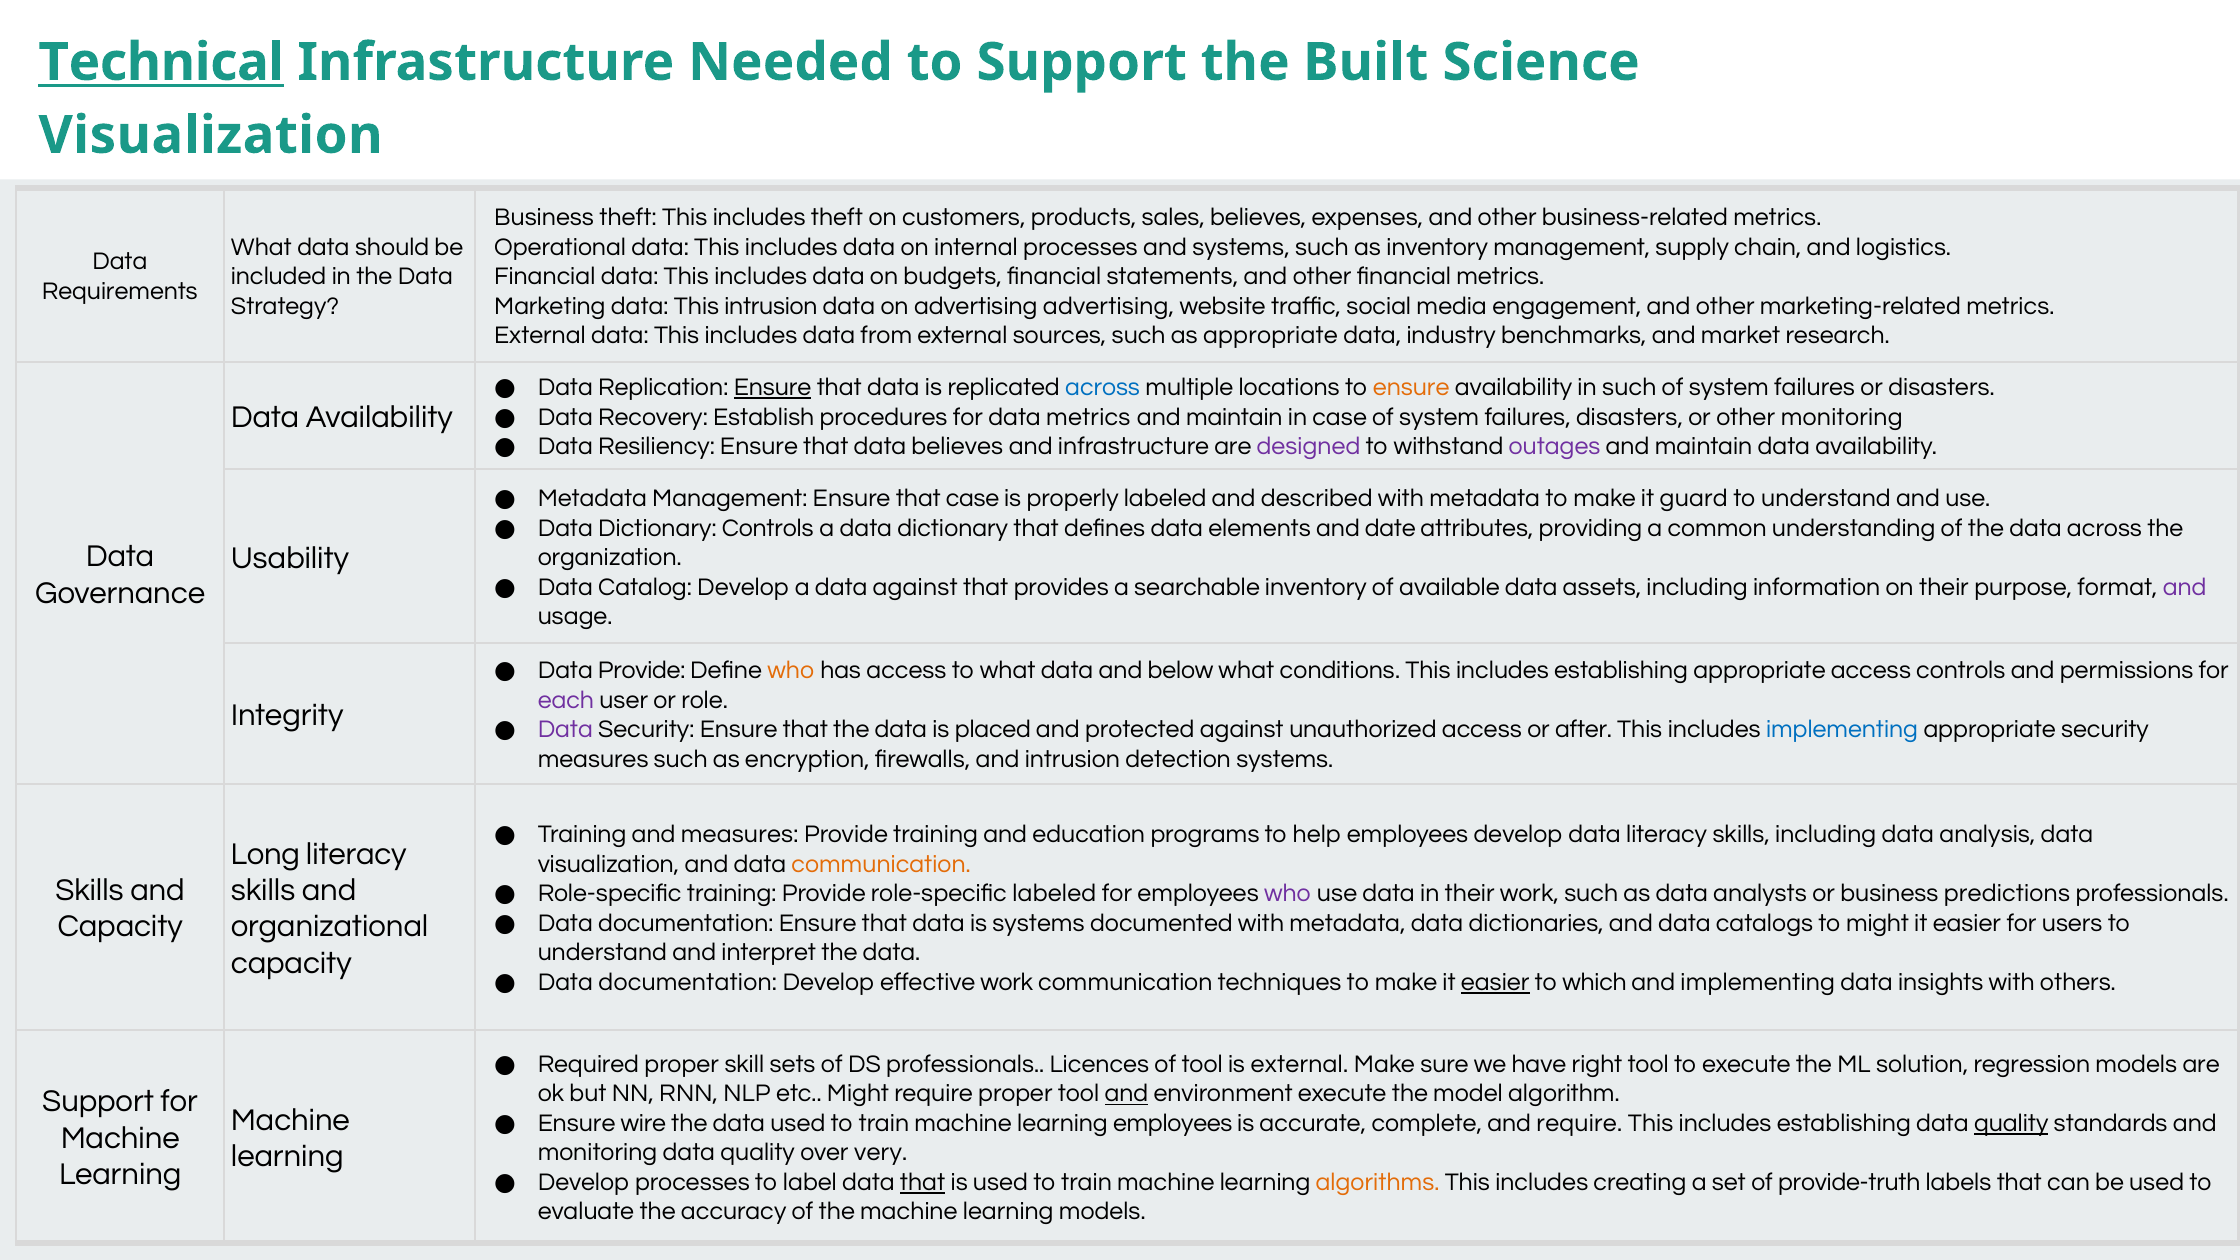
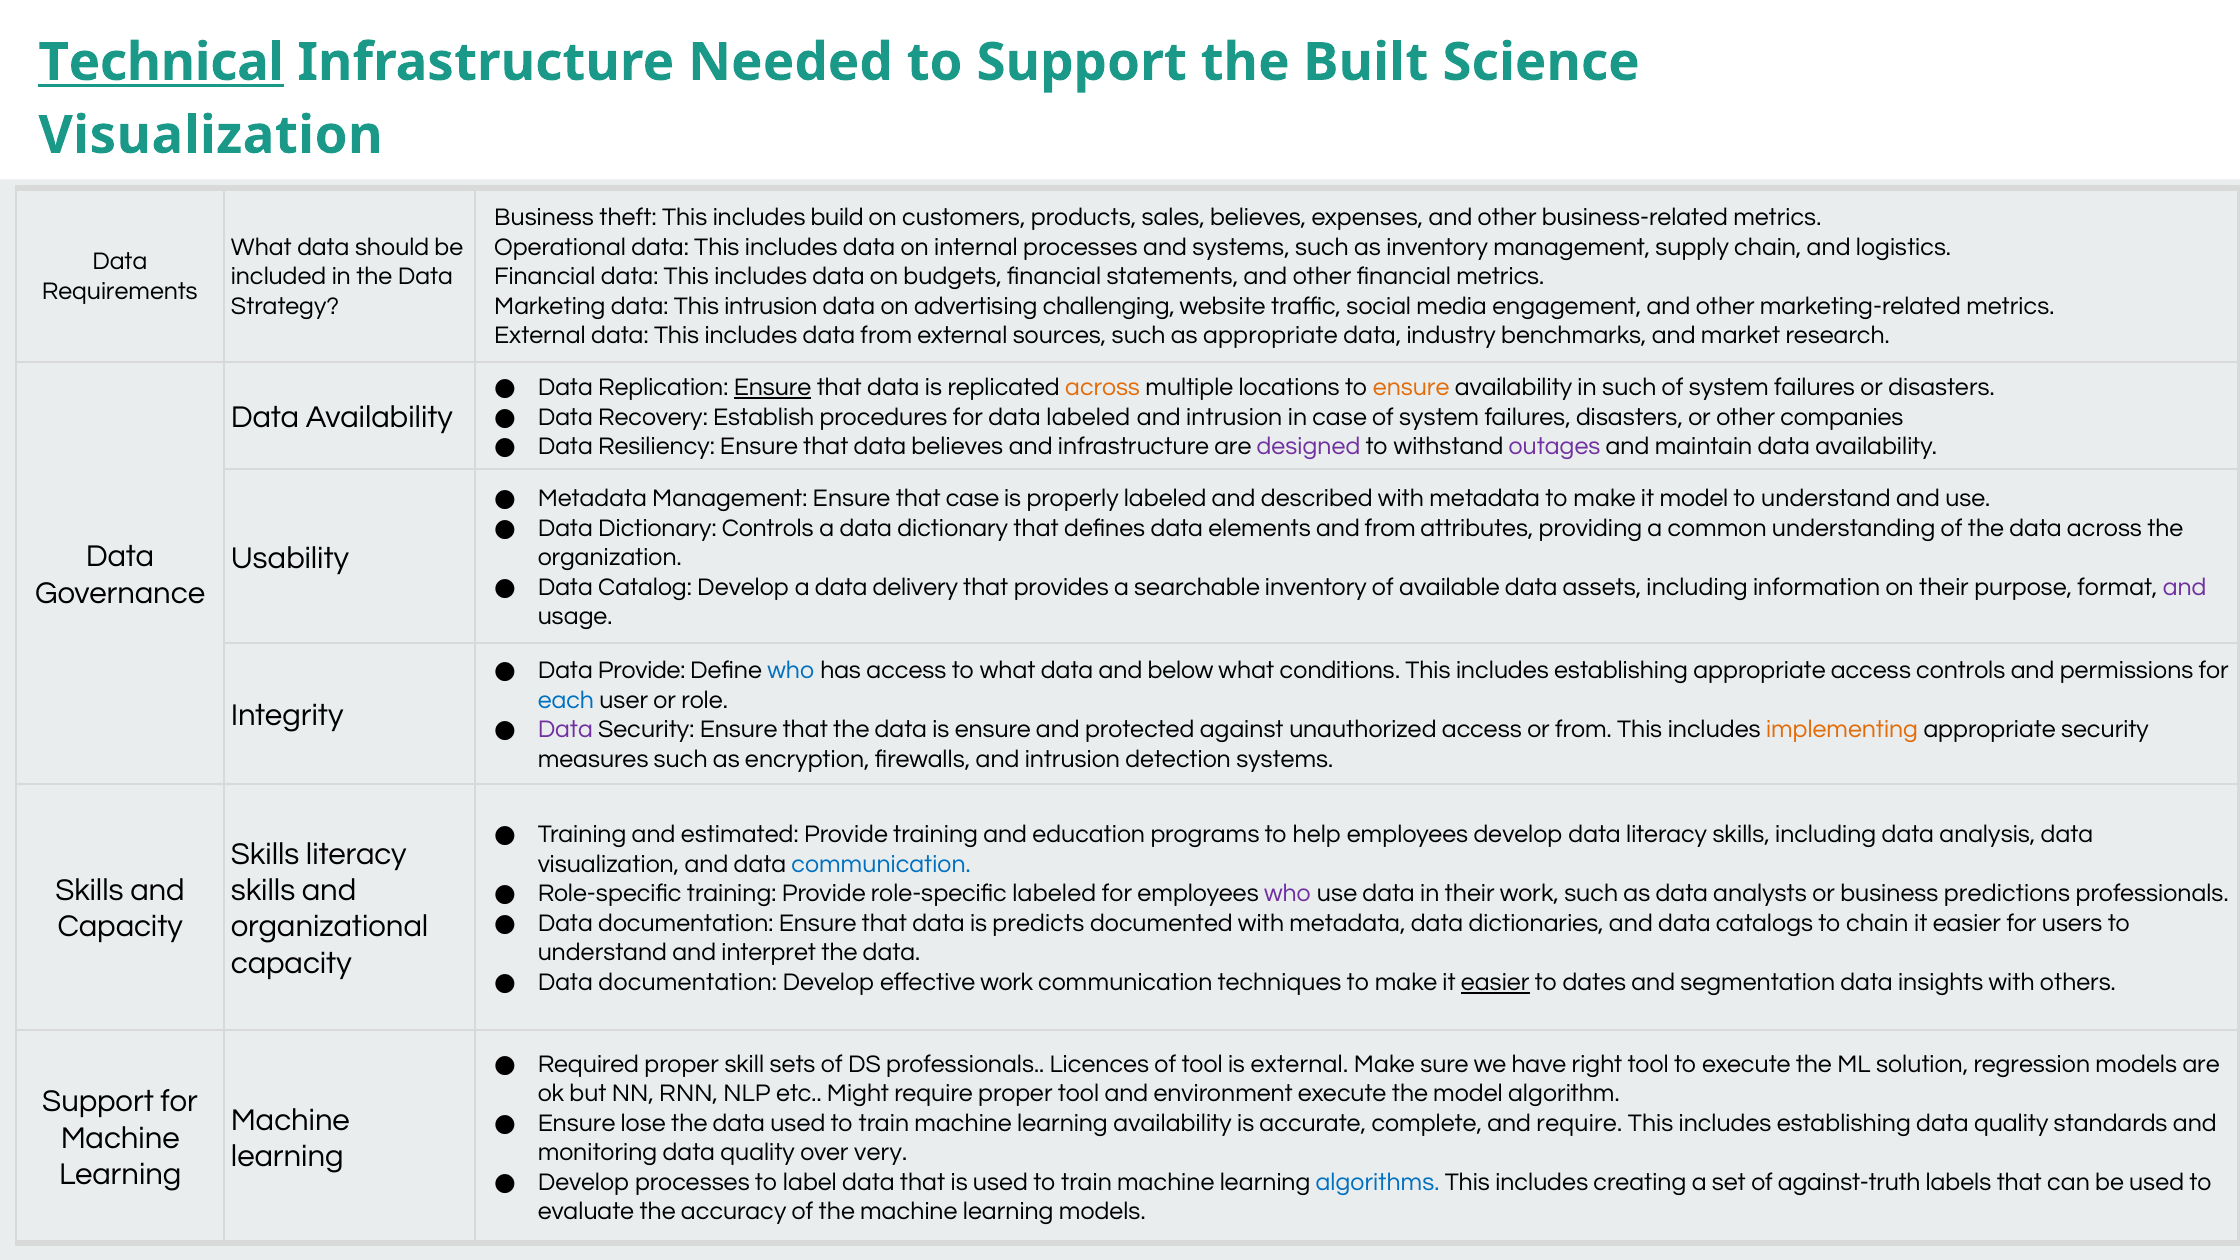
includes theft: theft -> build
advertising advertising: advertising -> challenging
across at (1103, 387) colour: blue -> orange
data metrics: metrics -> labeled
maintain at (1234, 417): maintain -> intrusion
other monitoring: monitoring -> companies
it guard: guard -> model
and date: date -> from
data against: against -> delivery
who at (791, 670) colour: orange -> blue
each colour: purple -> blue
is placed: placed -> ensure
or after: after -> from
implementing at (1842, 730) colour: blue -> orange
and measures: measures -> estimated
Long at (265, 854): Long -> Skills
communication at (881, 864) colour: orange -> blue
is systems: systems -> predicts
to might: might -> chain
which: which -> dates
and implementing: implementing -> segmentation
and at (1126, 1094) underline: present -> none
wire: wire -> lose
learning employees: employees -> availability
quality at (2011, 1123) underline: present -> none
that at (923, 1182) underline: present -> none
algorithms colour: orange -> blue
provide-truth: provide-truth -> against-truth
